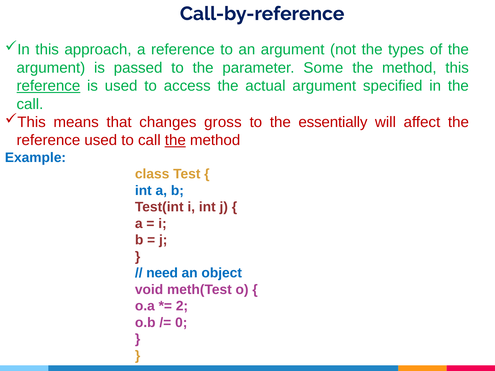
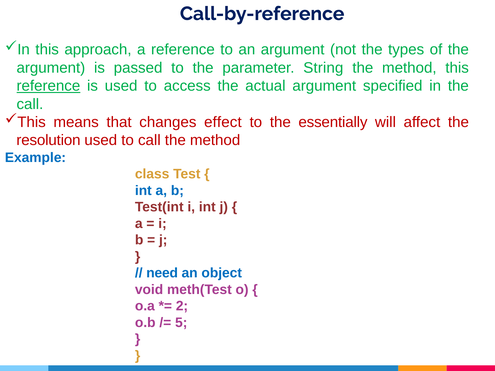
Some: Some -> String
gross: gross -> effect
reference at (48, 140): reference -> resolution
the at (175, 140) underline: present -> none
0: 0 -> 5
